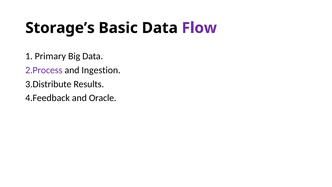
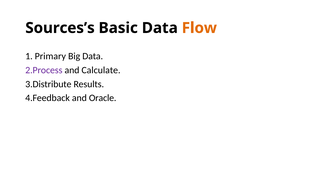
Storage’s: Storage’s -> Sources’s
Flow colour: purple -> orange
Ingestion: Ingestion -> Calculate
